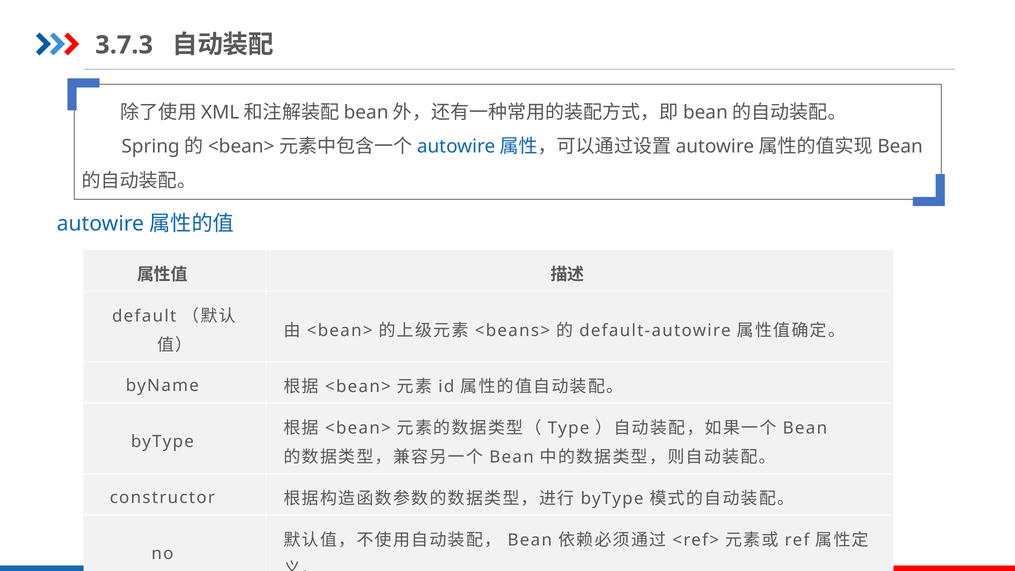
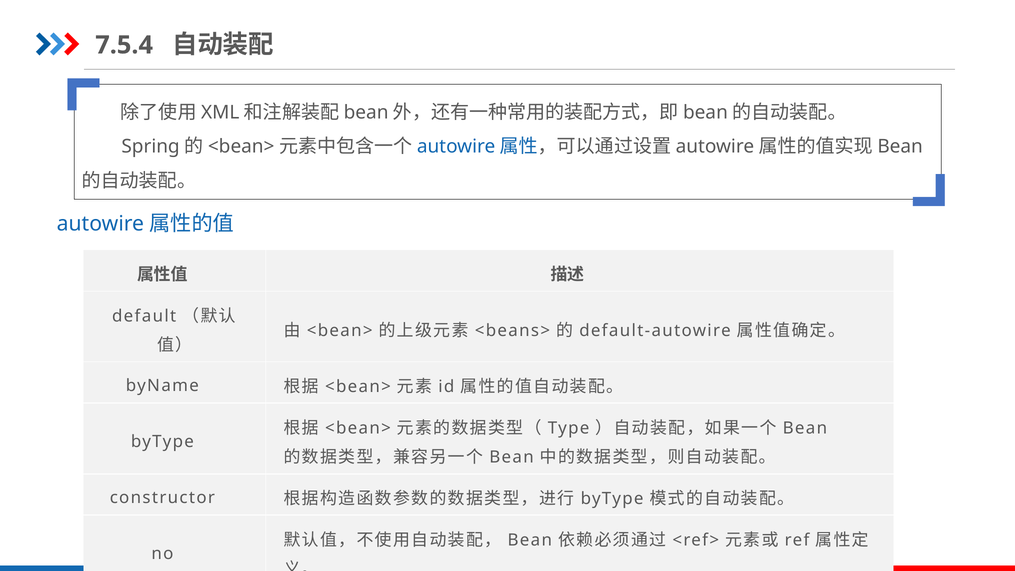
3.7.3: 3.7.3 -> 7.5.4
